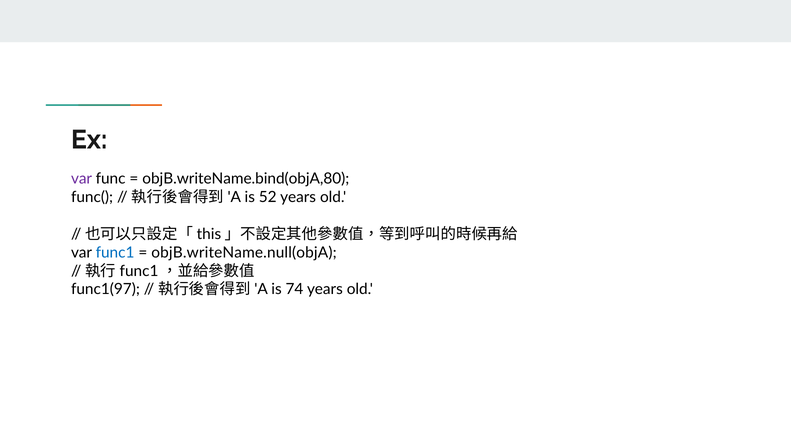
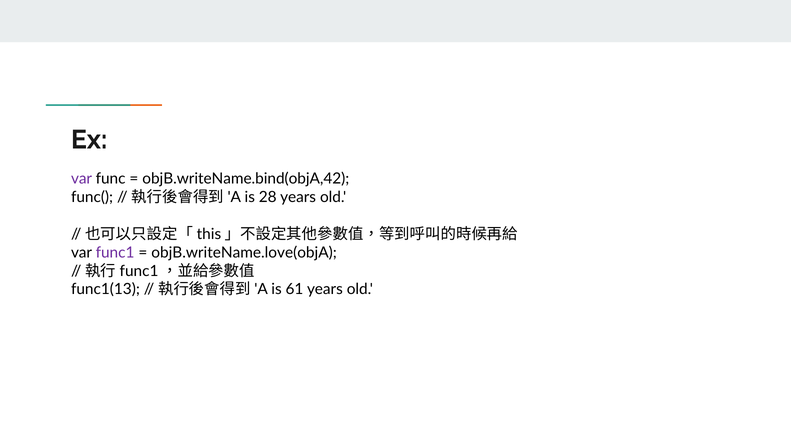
objB.writeName.bind(objA,80: objB.writeName.bind(objA,80 -> objB.writeName.bind(objA,42
52: 52 -> 28
func1 colour: blue -> purple
objB.writeName.null(objA: objB.writeName.null(objA -> objB.writeName.love(objA
func1(97: func1(97 -> func1(13
74: 74 -> 61
